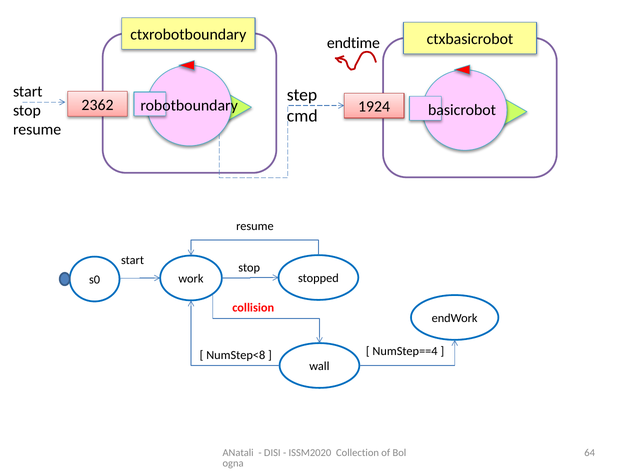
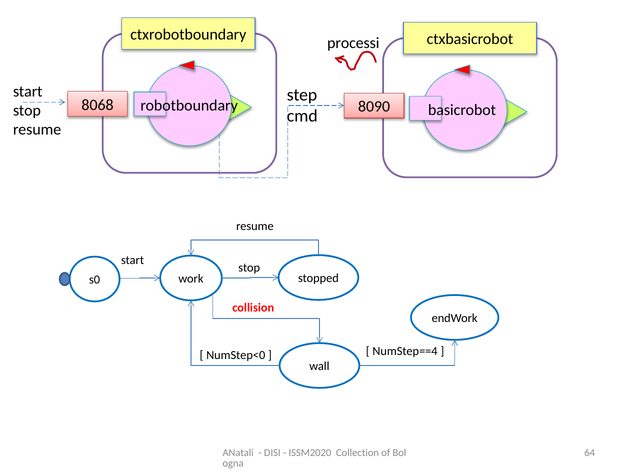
endtime: endtime -> processi
2362: 2362 -> 8068
1924: 1924 -> 8090
NumStep<8: NumStep<8 -> NumStep<0
